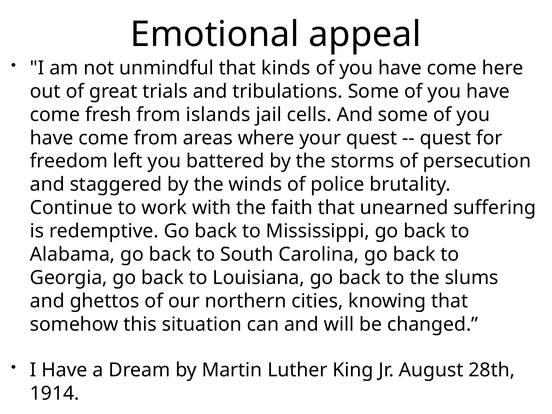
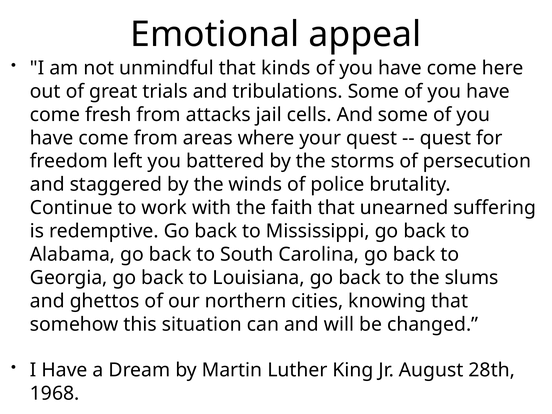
islands: islands -> attacks
1914: 1914 -> 1968
